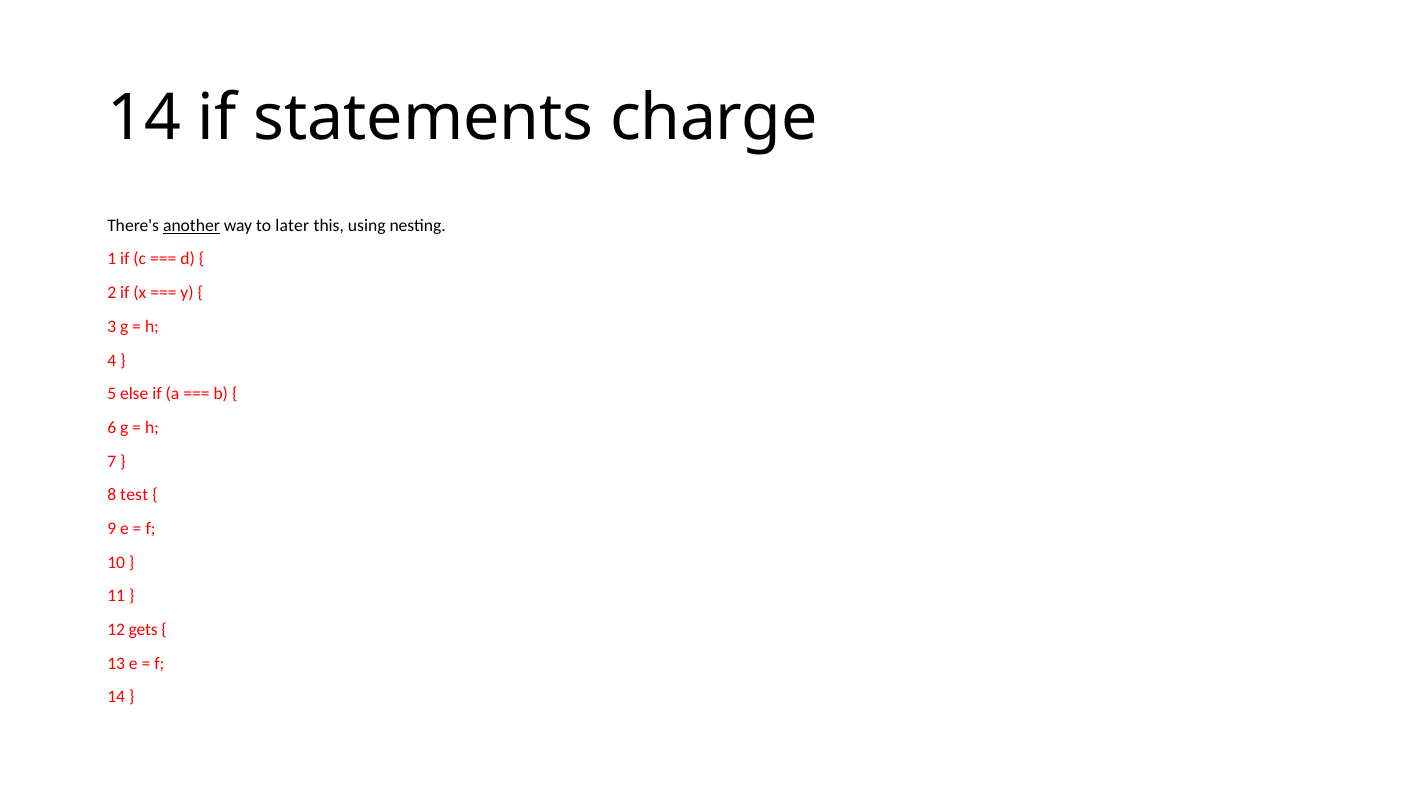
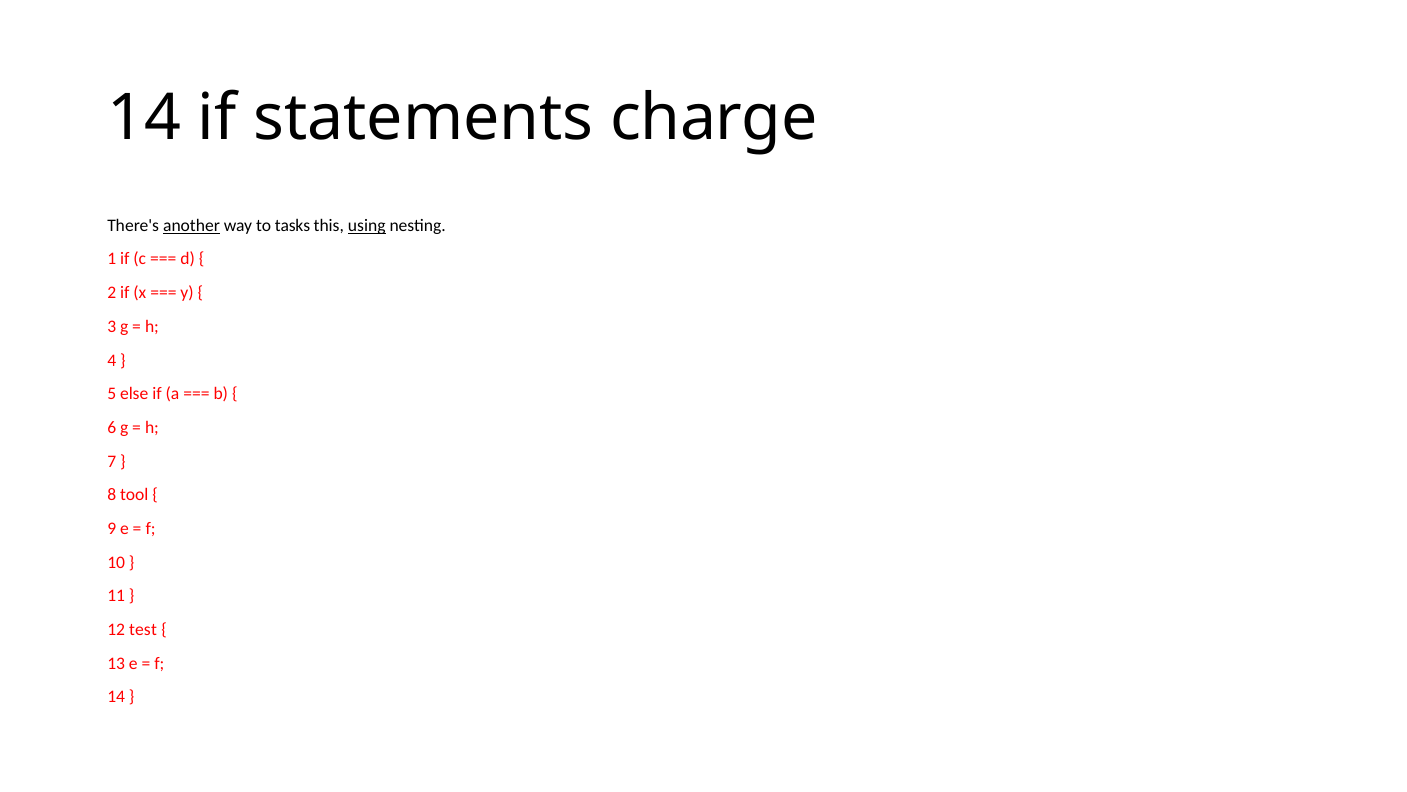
later: later -> tasks
using underline: none -> present
test: test -> tool
gets: gets -> test
